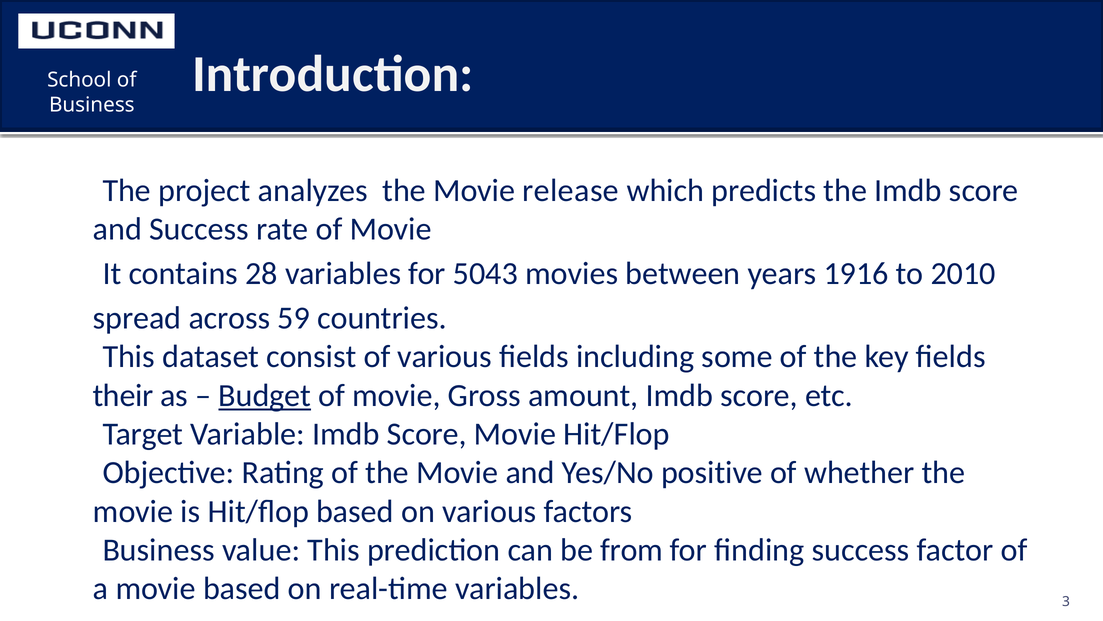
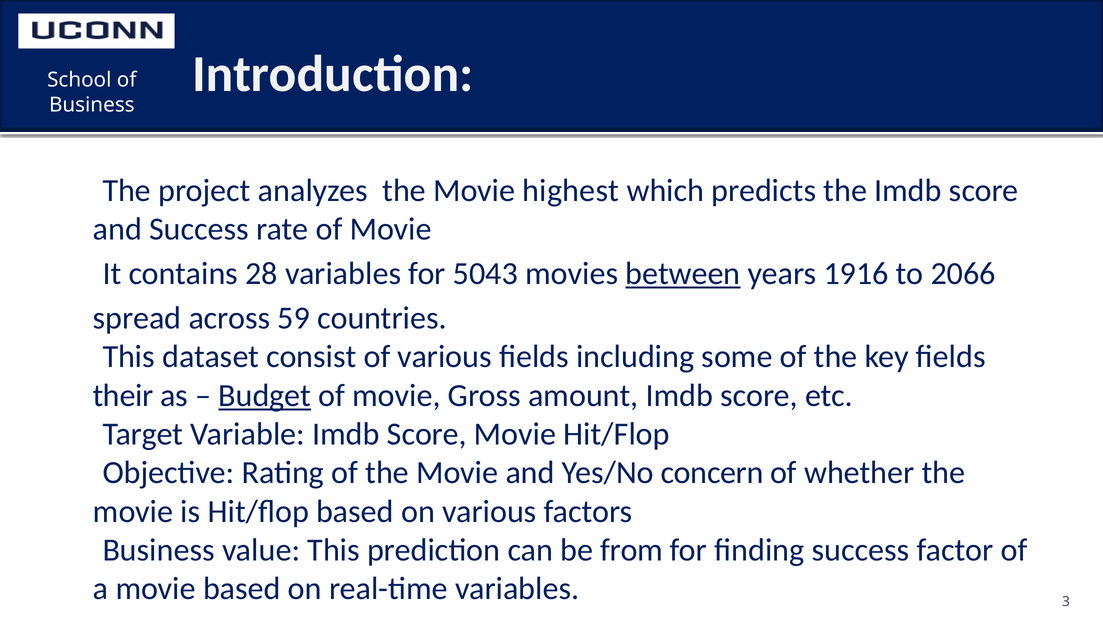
release: release -> highest
between underline: none -> present
2010: 2010 -> 2066
positive: positive -> concern
